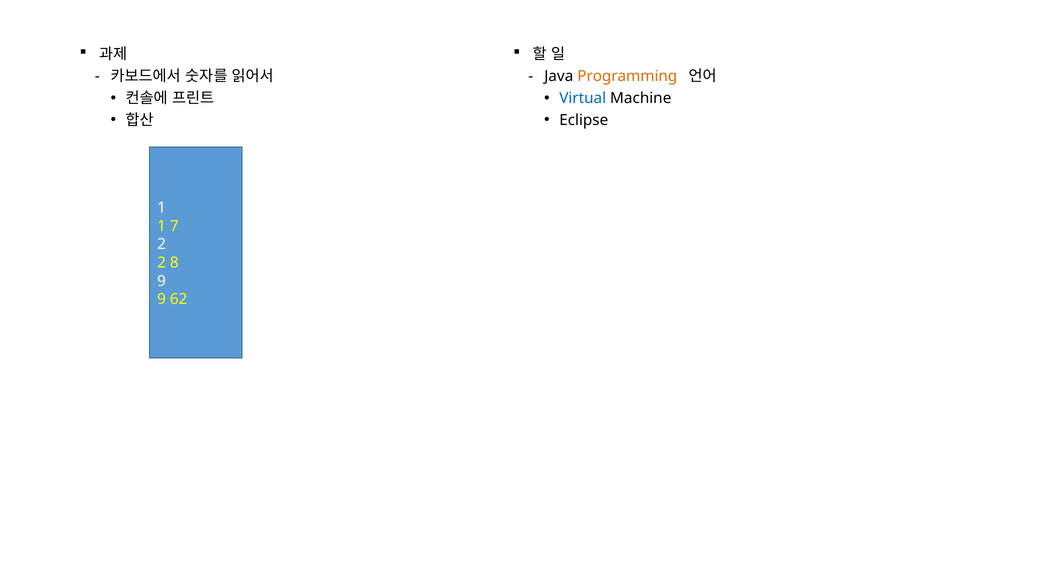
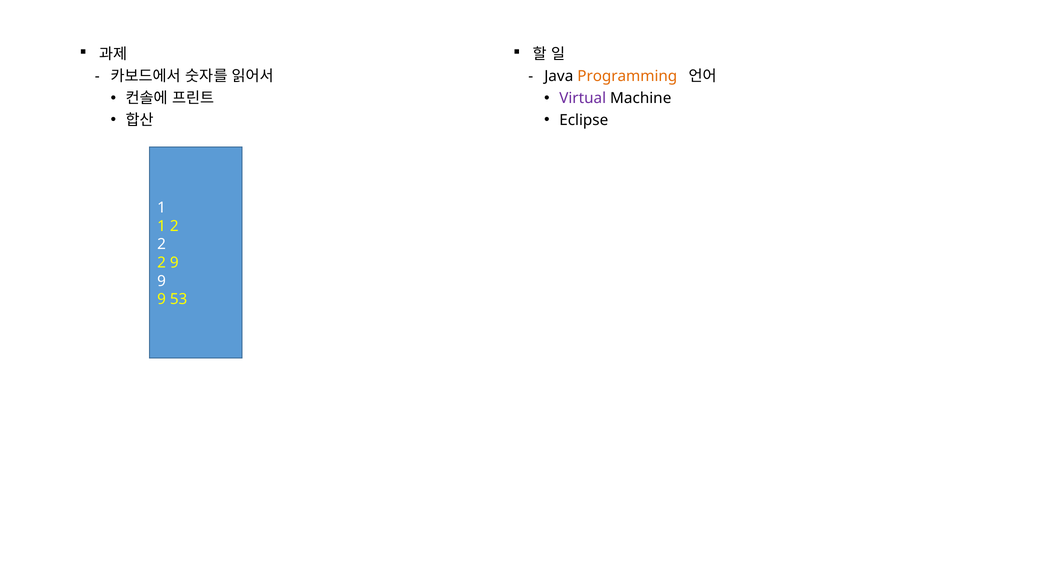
Virtual colour: blue -> purple
1 7: 7 -> 2
2 8: 8 -> 9
62: 62 -> 53
